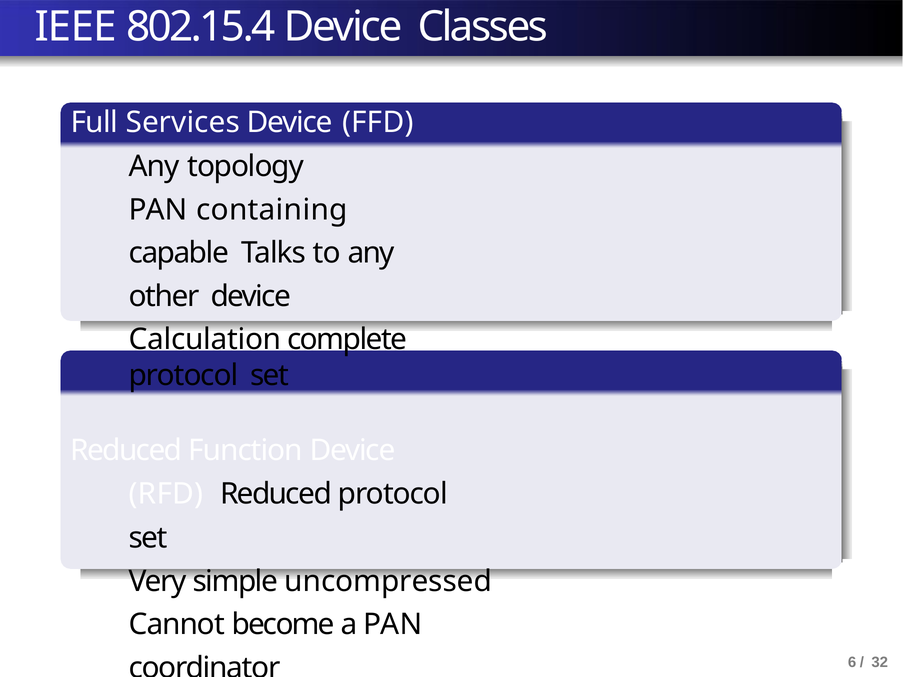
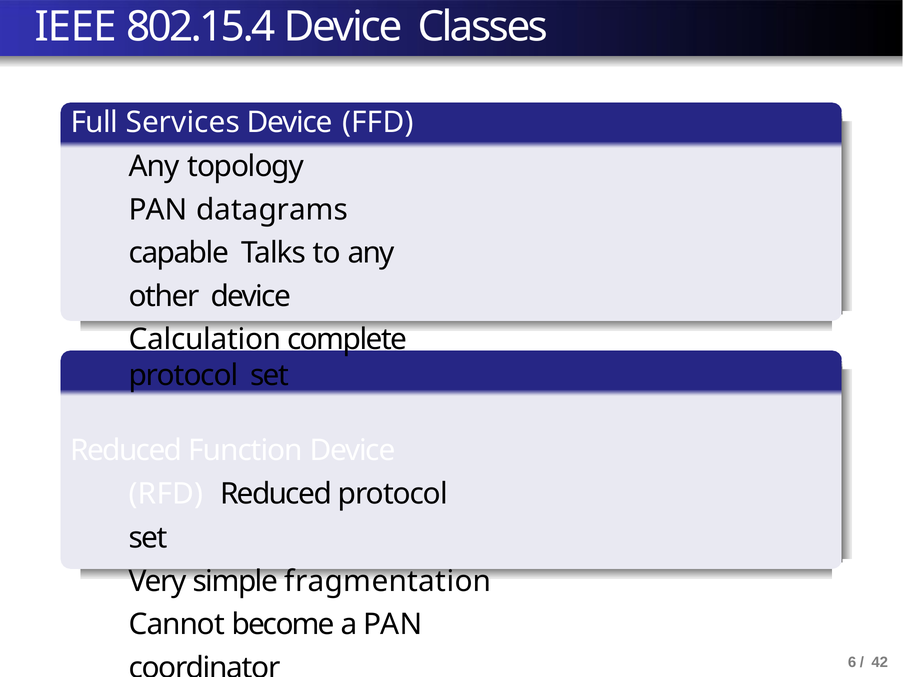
containing: containing -> datagrams
uncompressed: uncompressed -> fragmentation
32: 32 -> 42
